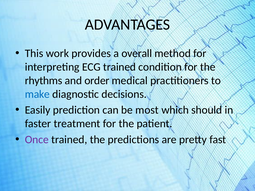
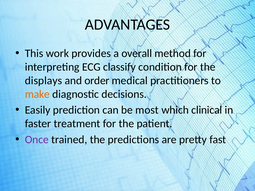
ECG trained: trained -> classify
rhythms: rhythms -> displays
make colour: blue -> orange
should: should -> clinical
